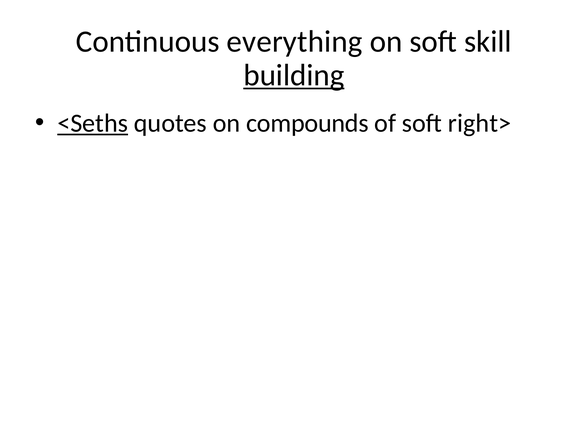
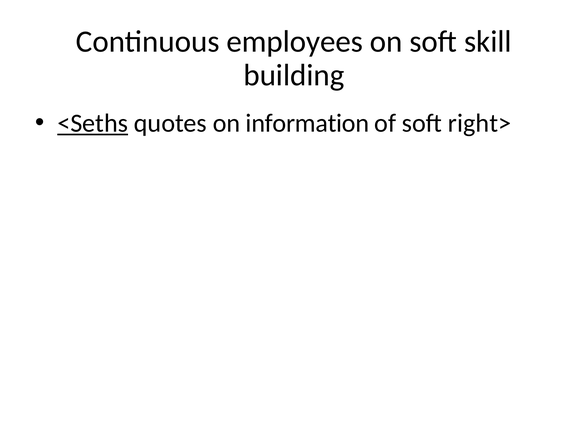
everything: everything -> employees
building underline: present -> none
compounds: compounds -> information
